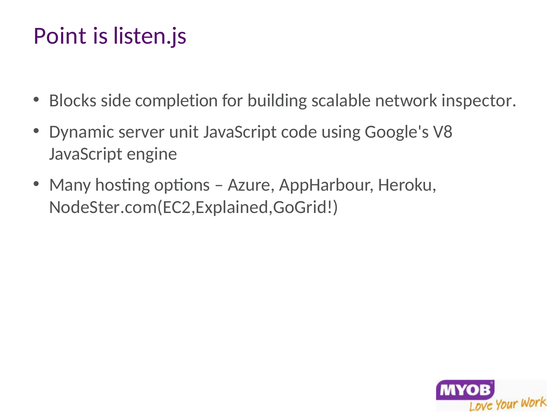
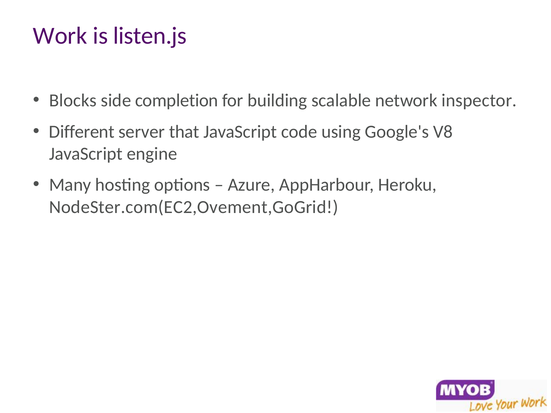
Point: Point -> Work
Dynamic: Dynamic -> Different
unit: unit -> that
NodeSter.com(EC2,Explained,GoGrid: NodeSter.com(EC2,Explained,GoGrid -> NodeSter.com(EC2,Ovement,GoGrid
